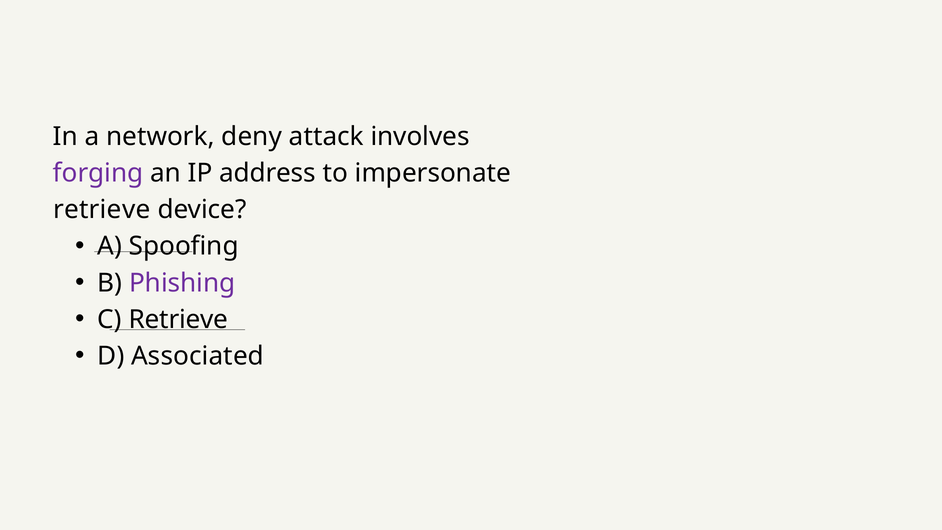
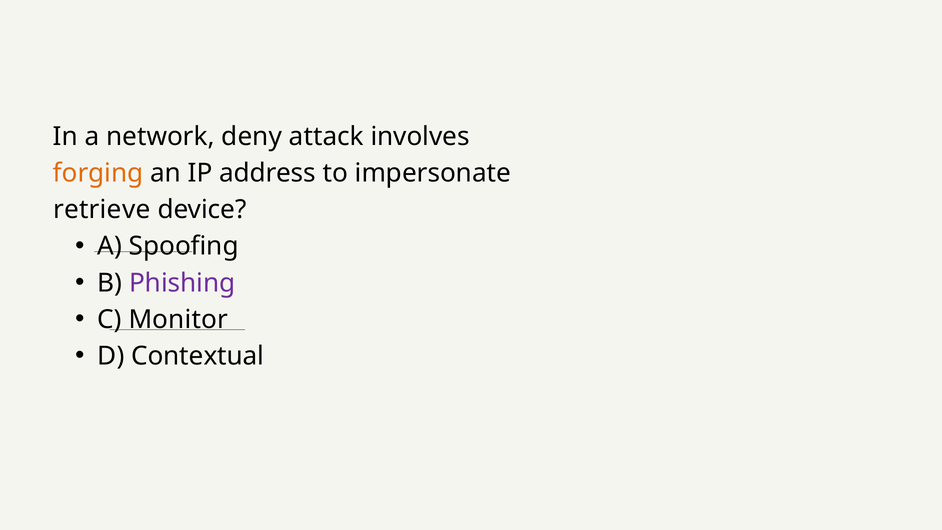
forging colour: purple -> orange
C Retrieve: Retrieve -> Monitor
Associated: Associated -> Contextual
